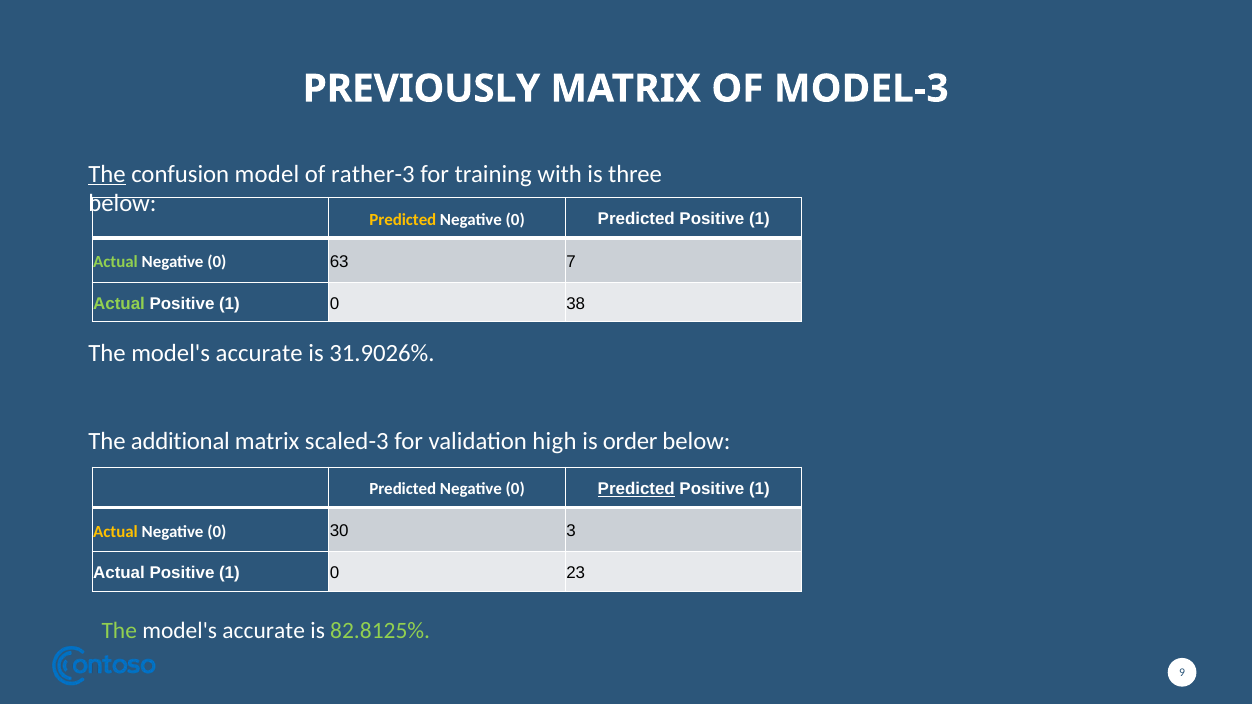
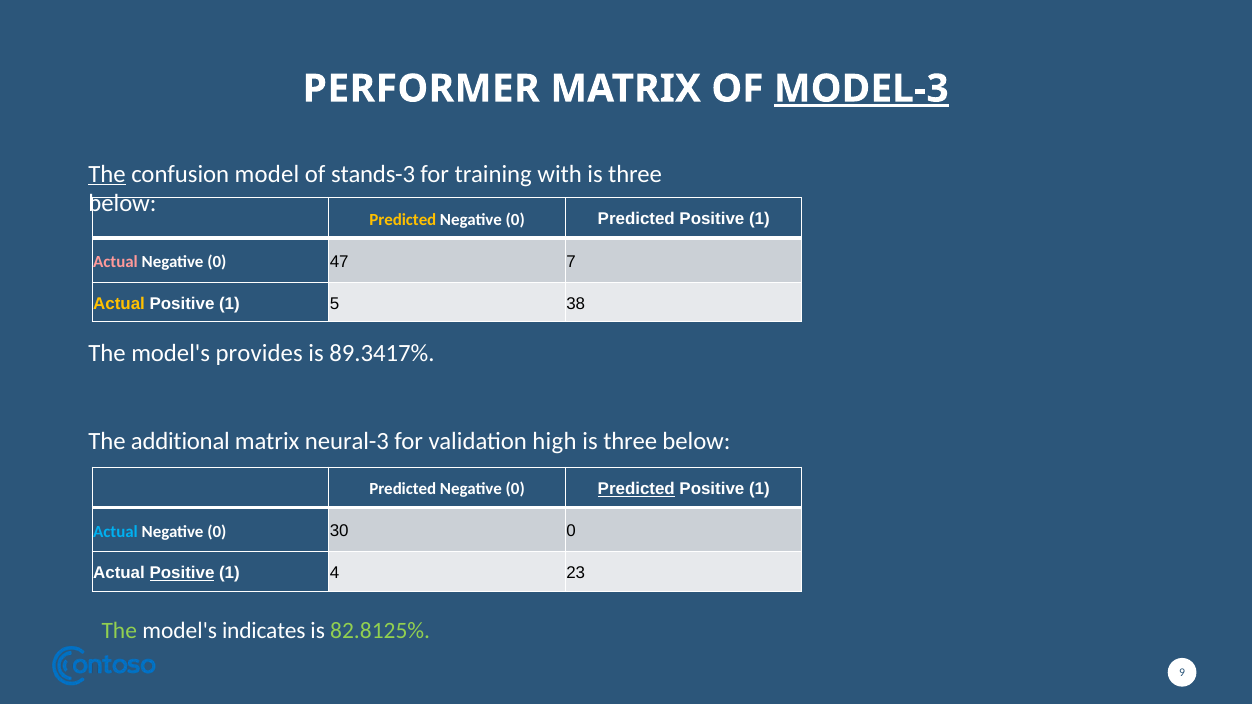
PREVIOUSLY: PREVIOUSLY -> PERFORMER
MODEL-3 underline: none -> present
rather-3: rather-3 -> stands-3
Actual at (116, 262) colour: light green -> pink
63: 63 -> 47
Actual at (119, 304) colour: light green -> yellow
0 at (334, 304): 0 -> 5
accurate at (259, 353): accurate -> provides
31.9026%: 31.9026% -> 89.3417%
scaled-3: scaled-3 -> neural-3
order at (630, 442): order -> three
Actual at (116, 532) colour: yellow -> light blue
30 3: 3 -> 0
Positive at (182, 573) underline: none -> present
0 at (334, 573): 0 -> 4
accurate at (264, 631): accurate -> indicates
